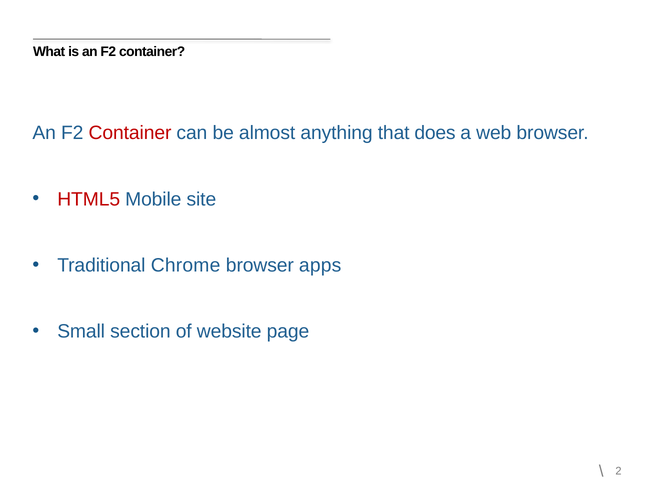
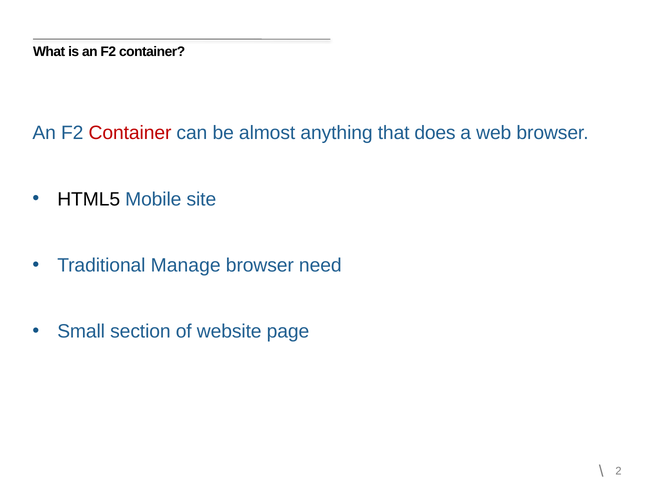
HTML5 colour: red -> black
Chrome: Chrome -> Manage
apps: apps -> need
